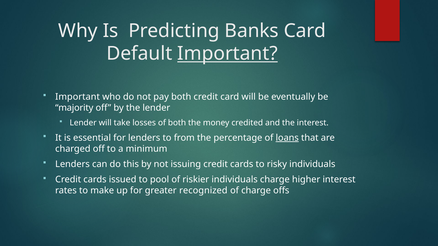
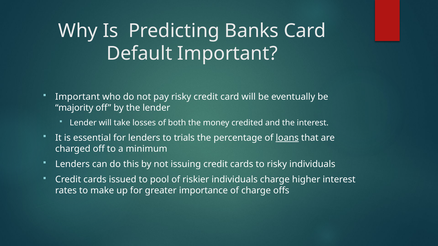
Important at (228, 54) underline: present -> none
pay both: both -> risky
from: from -> trials
recognized: recognized -> importance
